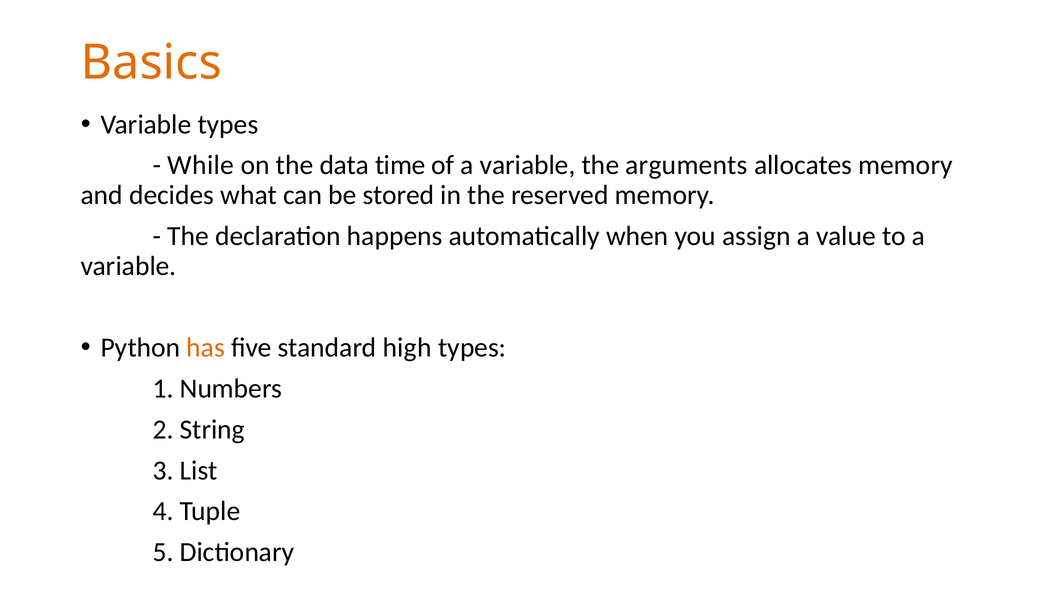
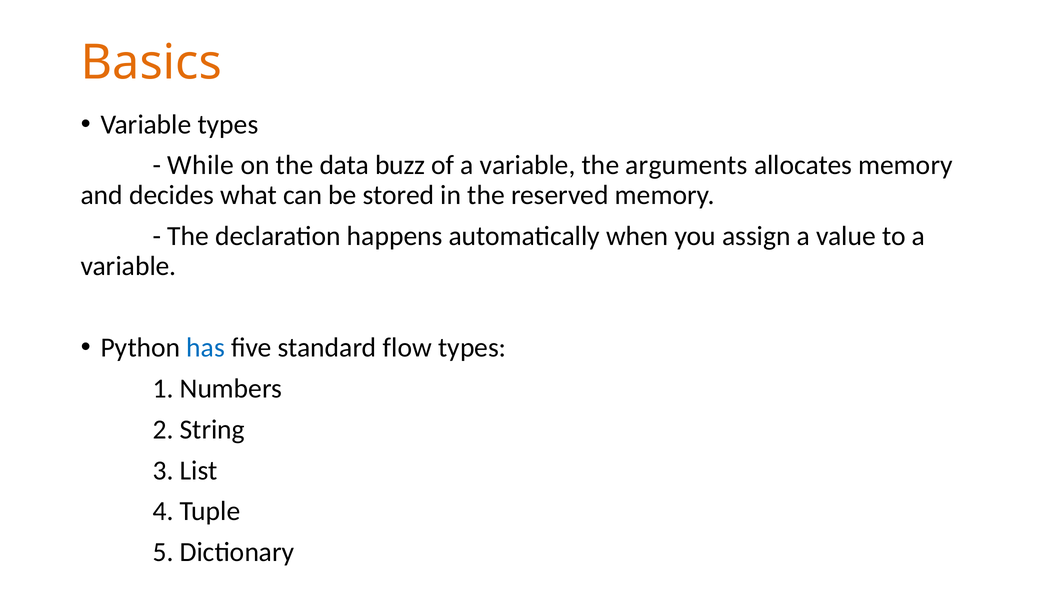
time: time -> buzz
has colour: orange -> blue
high: high -> flow
